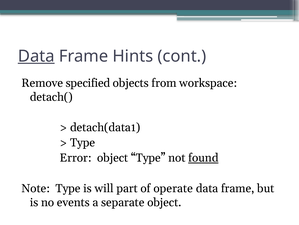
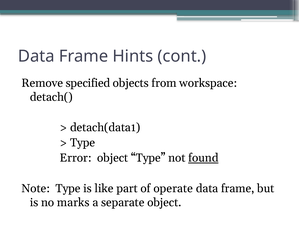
Data at (36, 56) underline: present -> none
will: will -> like
events: events -> marks
